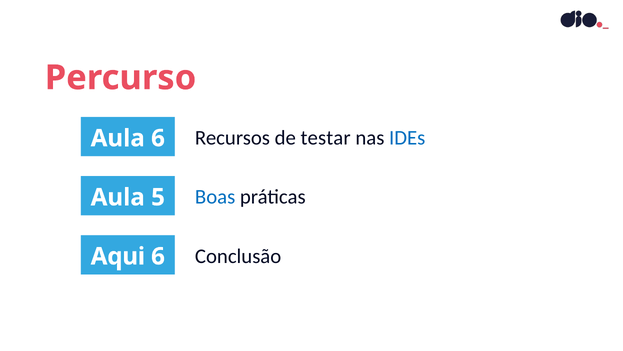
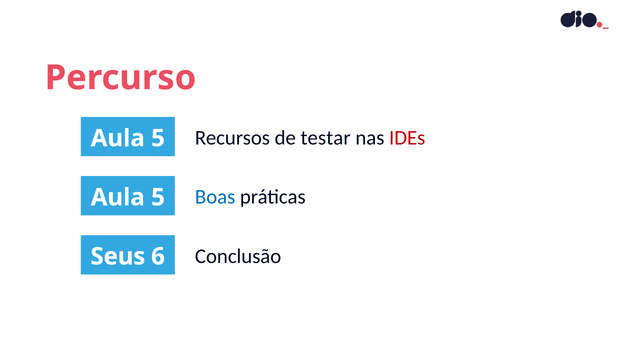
6 at (158, 138): 6 -> 5
IDEs colour: blue -> red
Aqui: Aqui -> Seus
